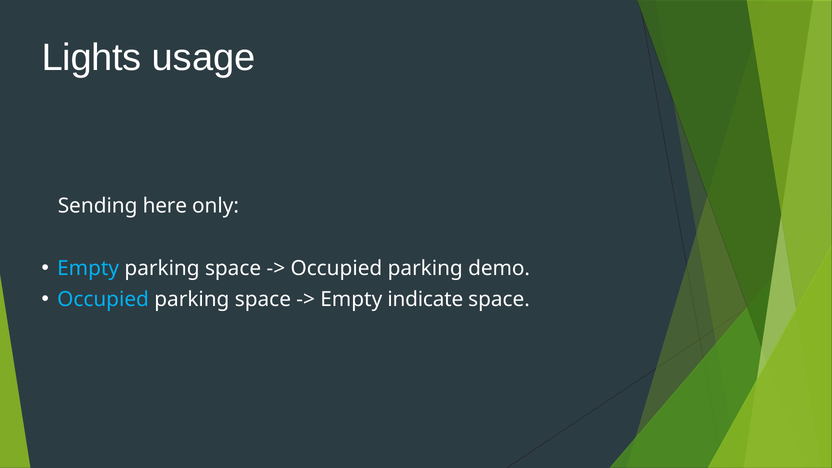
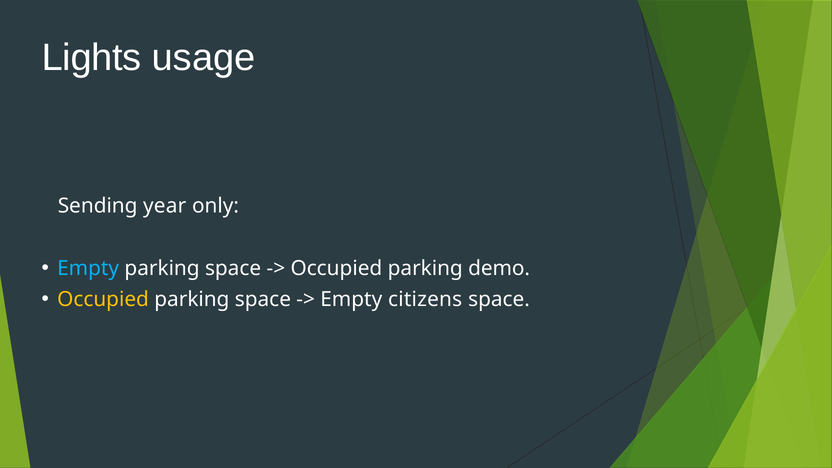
here: here -> year
Occupied at (103, 299) colour: light blue -> yellow
indicate: indicate -> citizens
